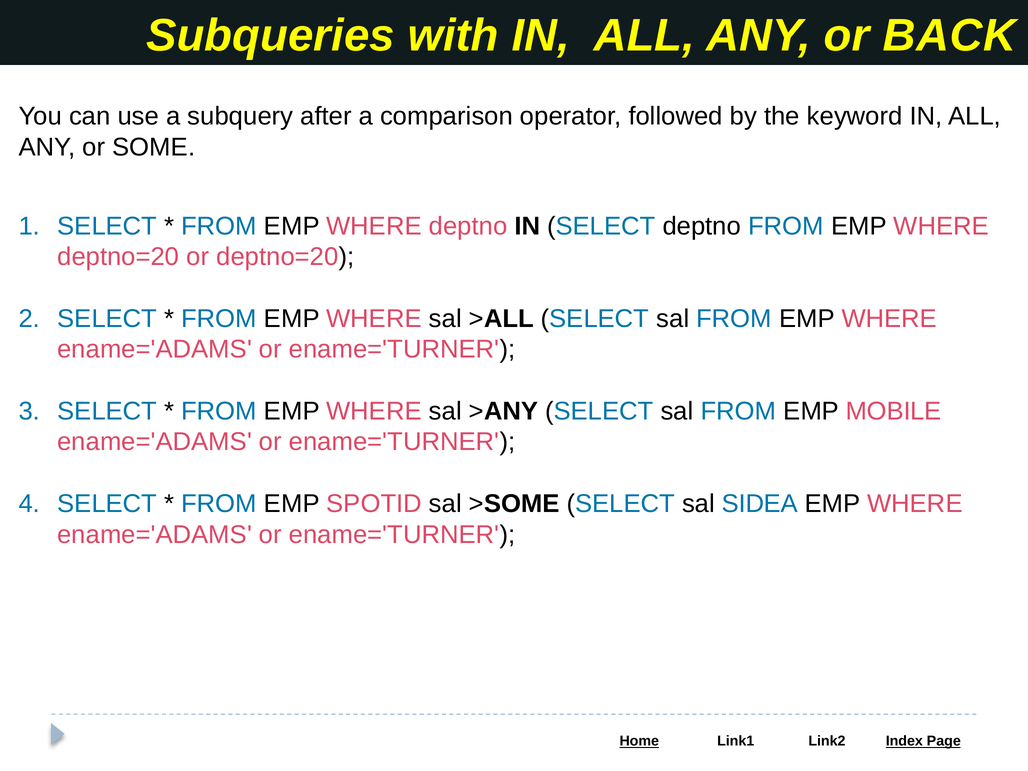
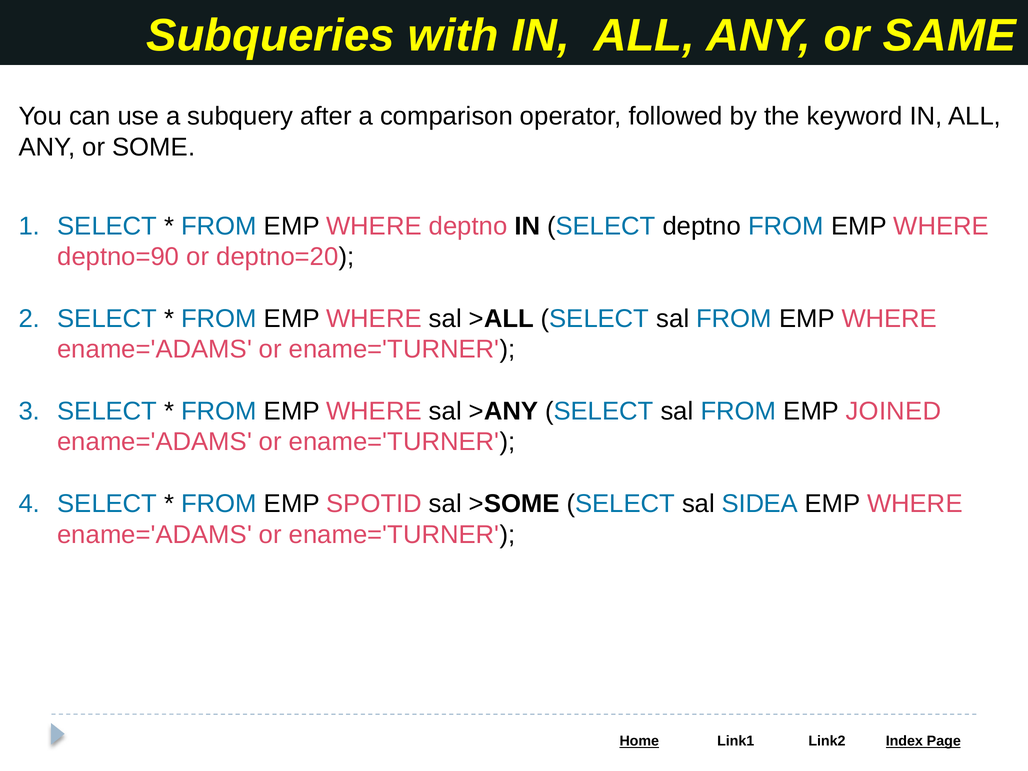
BACK: BACK -> SAME
deptno=20 at (118, 257): deptno=20 -> deptno=90
MOBILE: MOBILE -> JOINED
